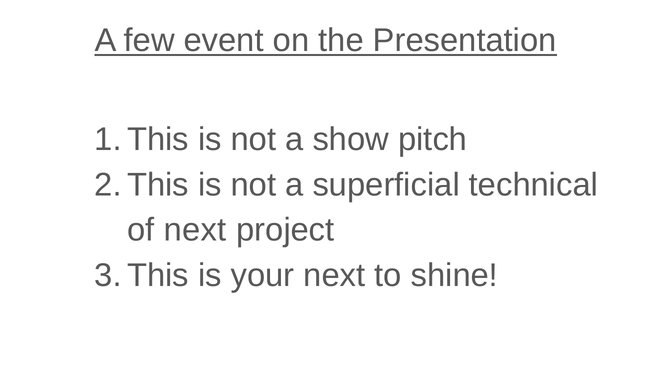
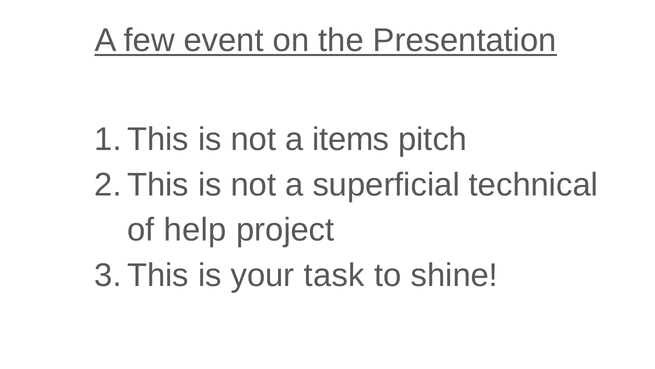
show: show -> items
of next: next -> help
your next: next -> task
